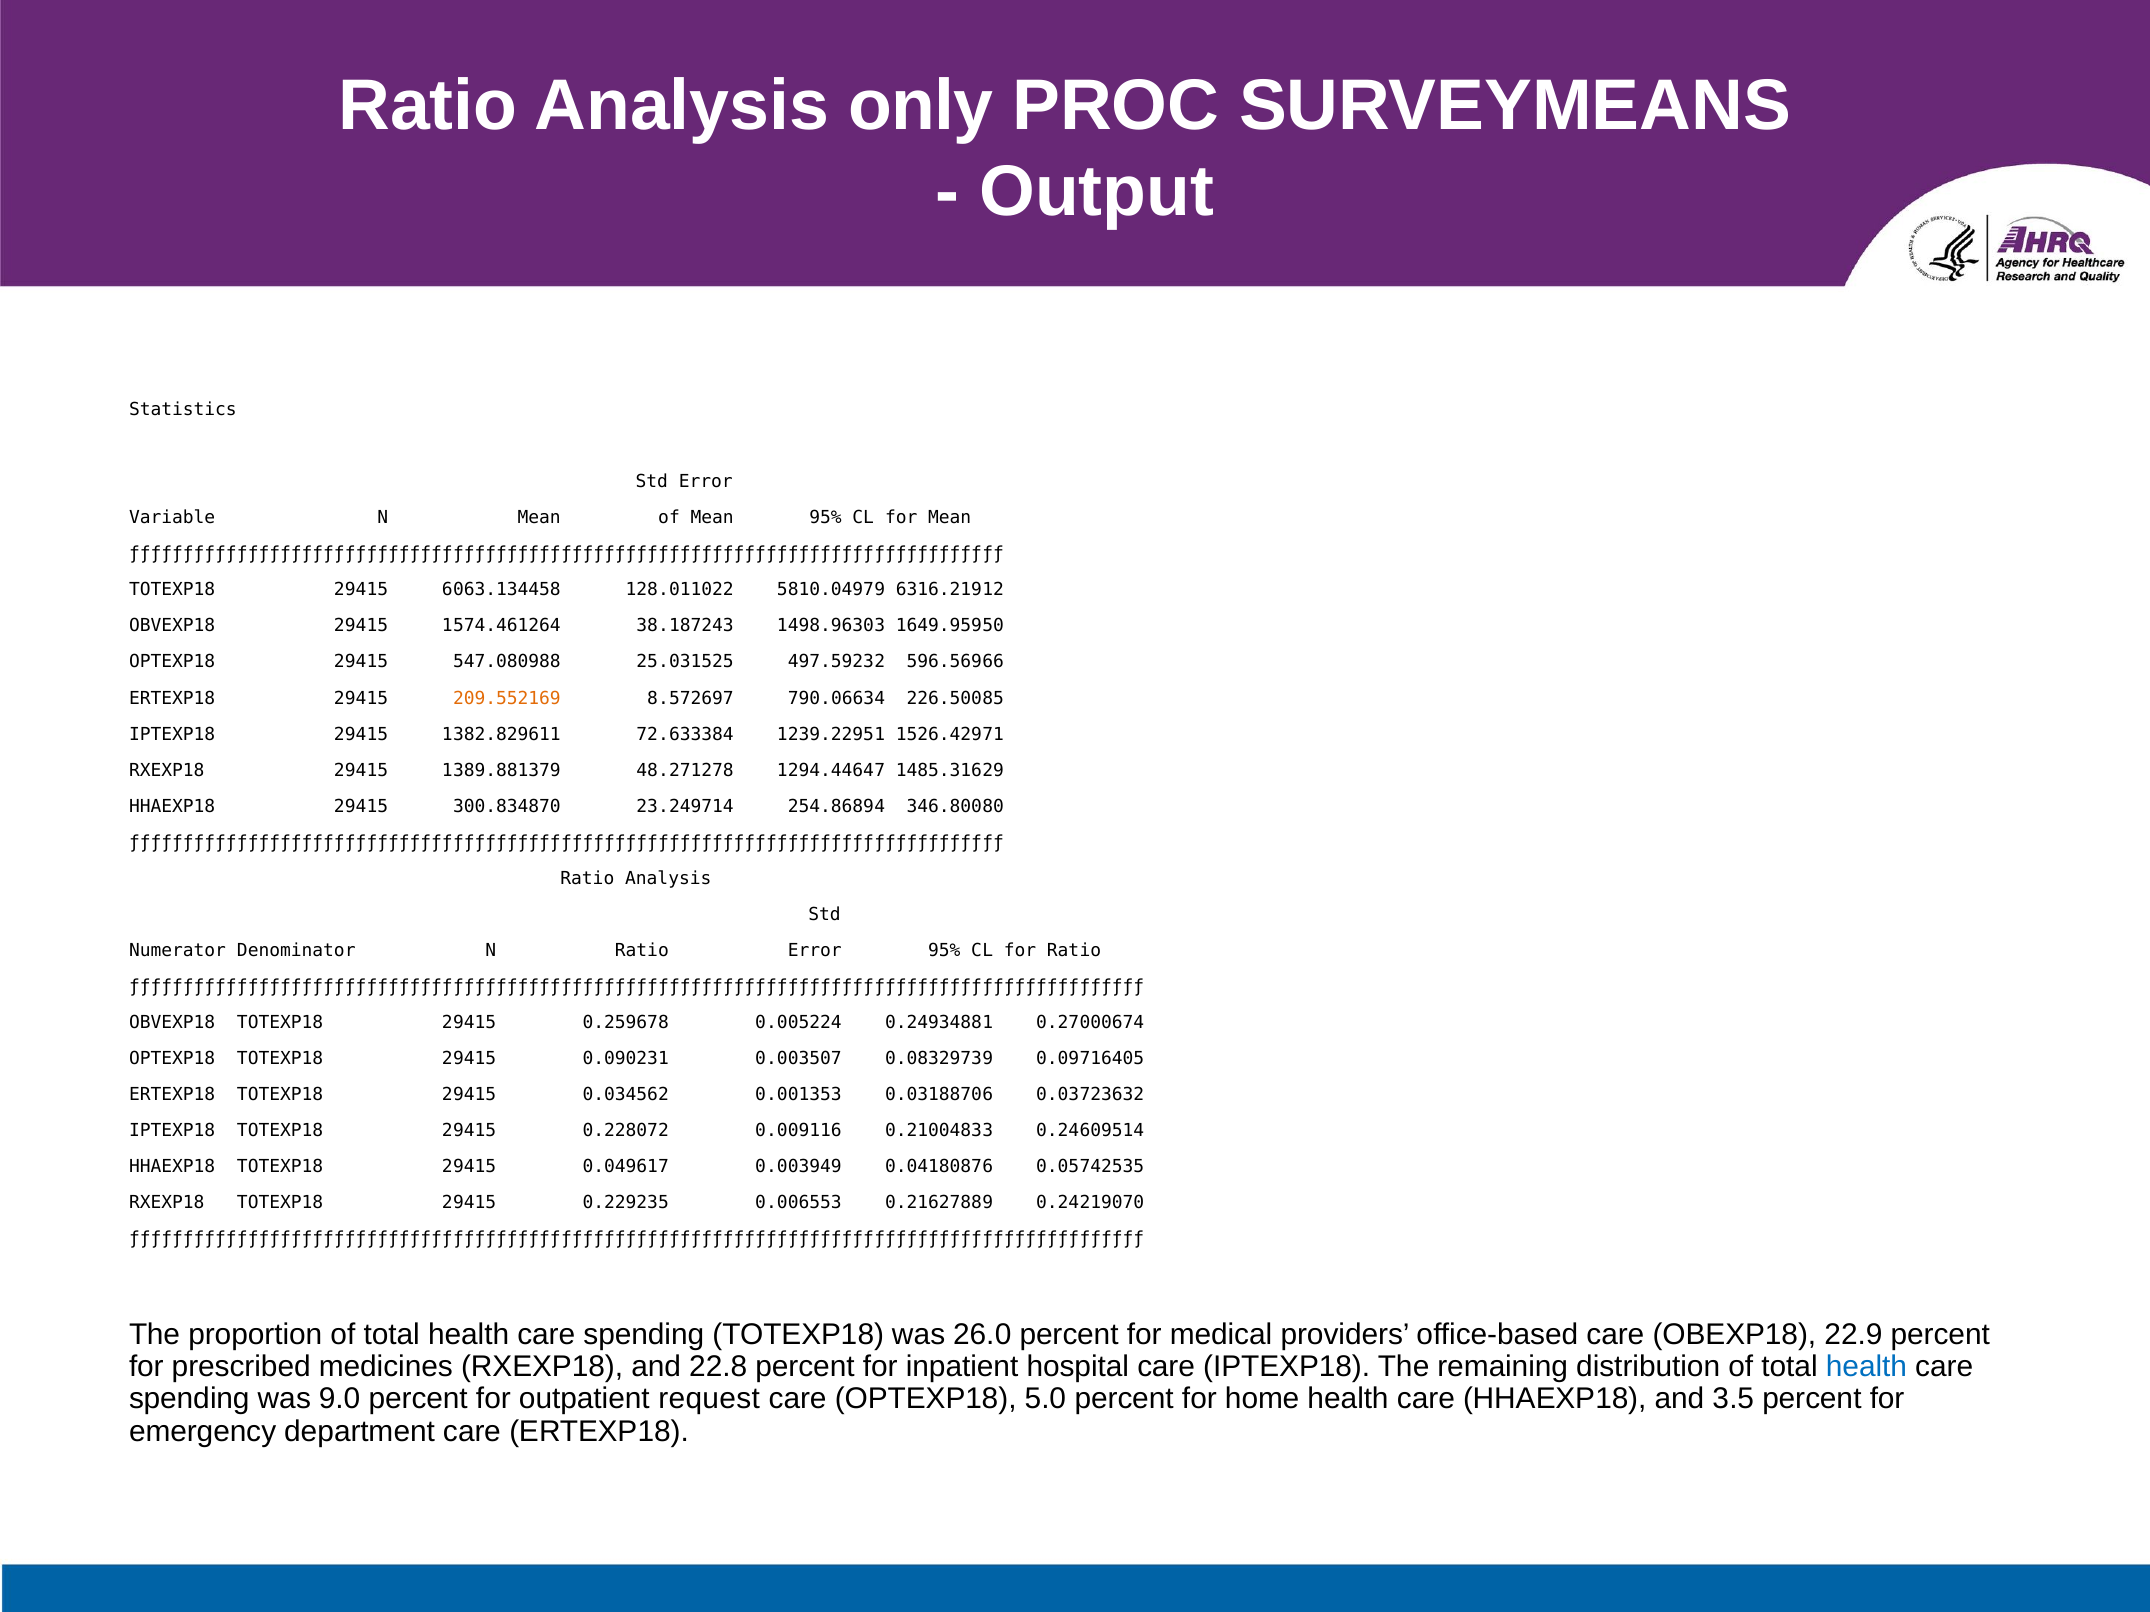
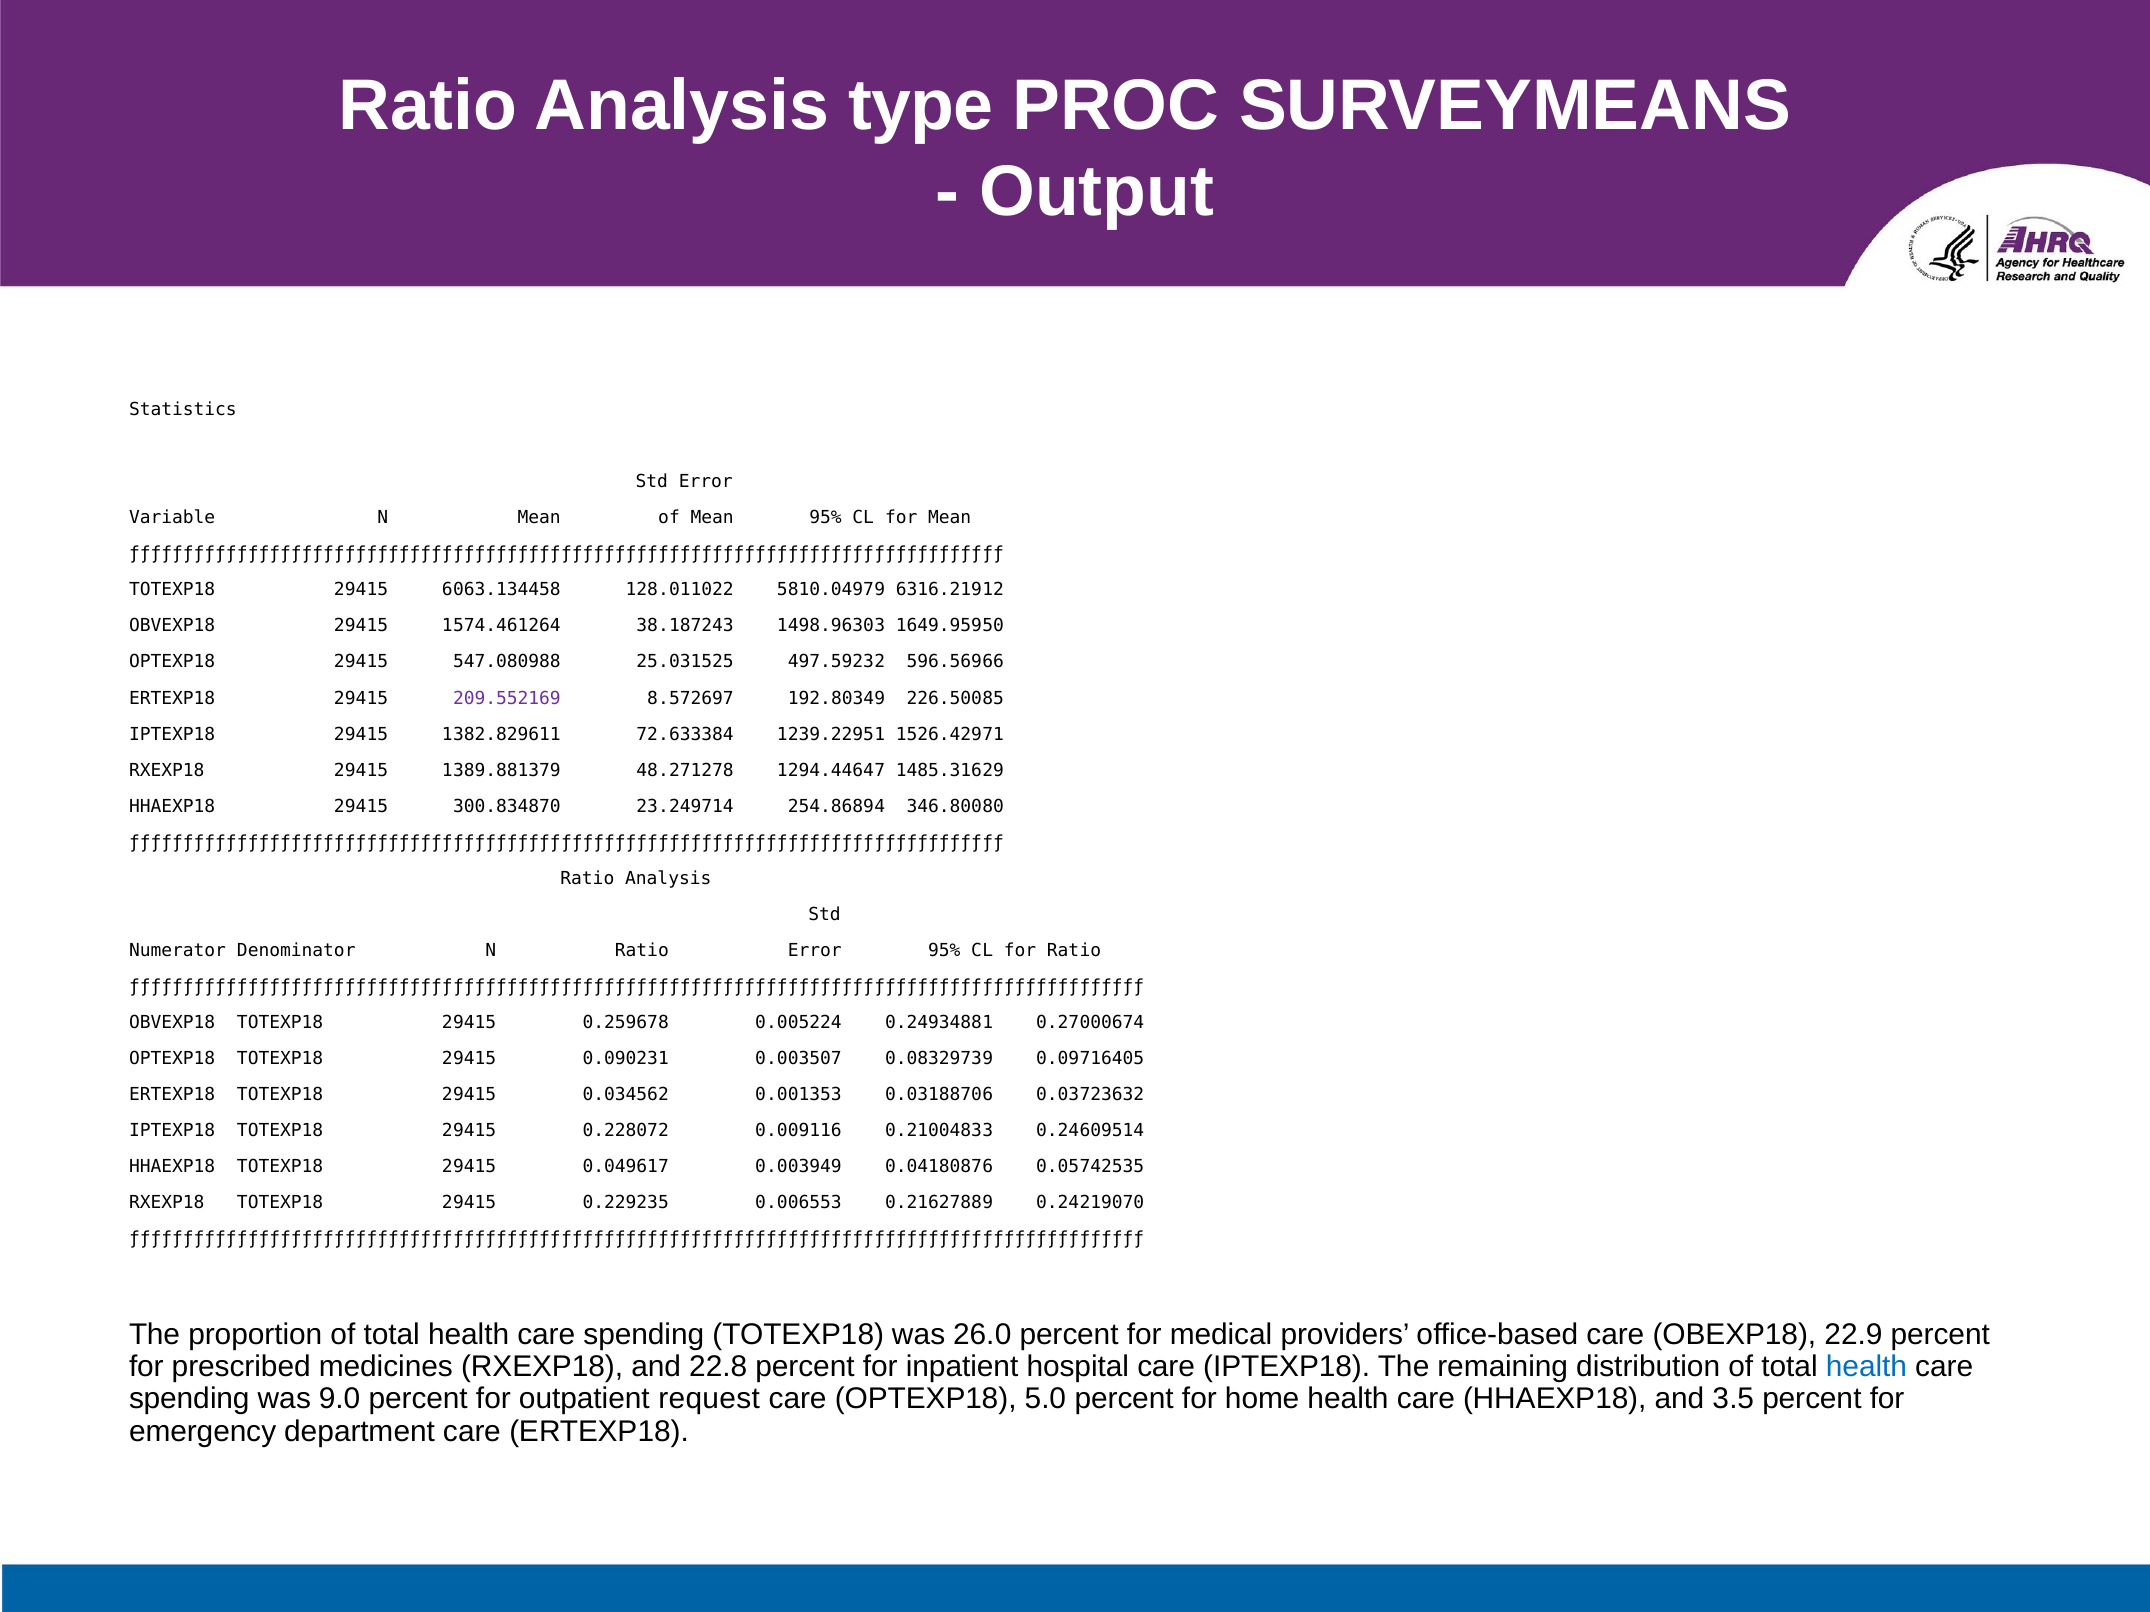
only: only -> type
209.552169 colour: orange -> purple
790.06634: 790.06634 -> 192.80349
